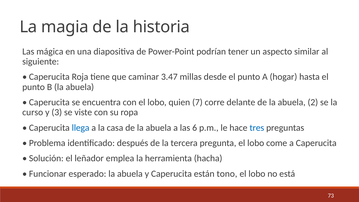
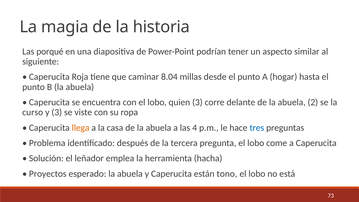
mágica: mágica -> porqué
3.47: 3.47 -> 8.04
quien 7: 7 -> 3
llega colour: blue -> orange
6: 6 -> 4
Funcionar: Funcionar -> Proyectos
